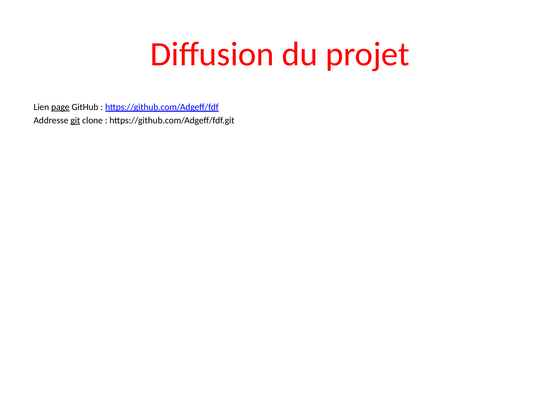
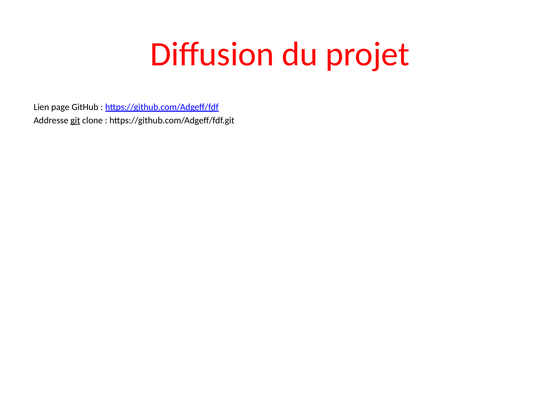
page underline: present -> none
